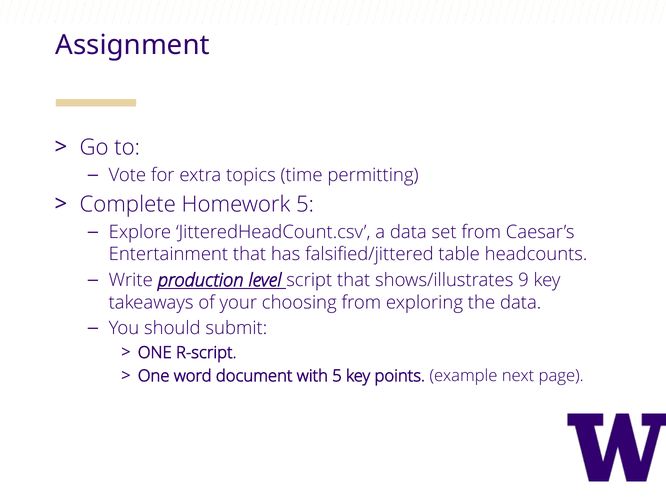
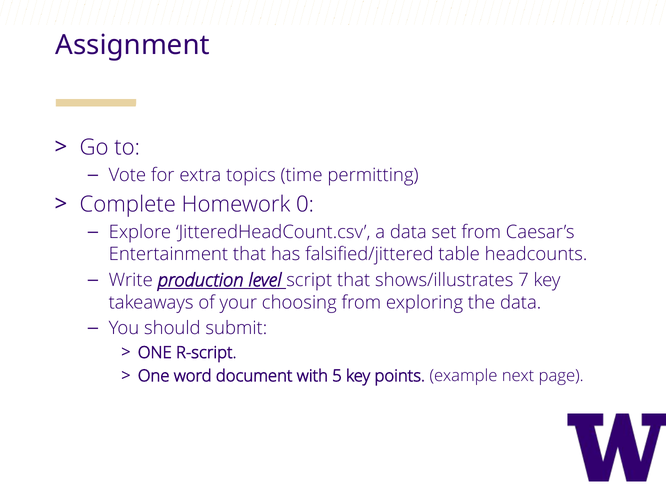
Homework 5: 5 -> 0
9: 9 -> 7
